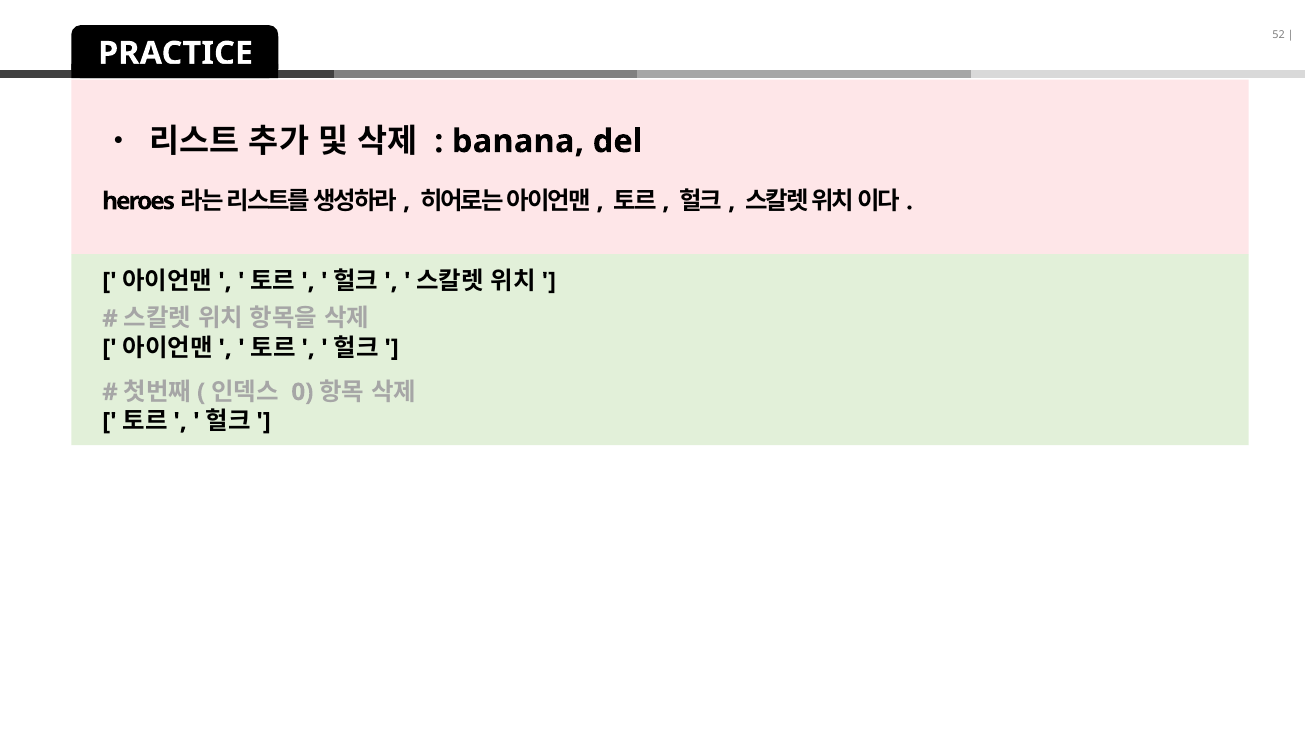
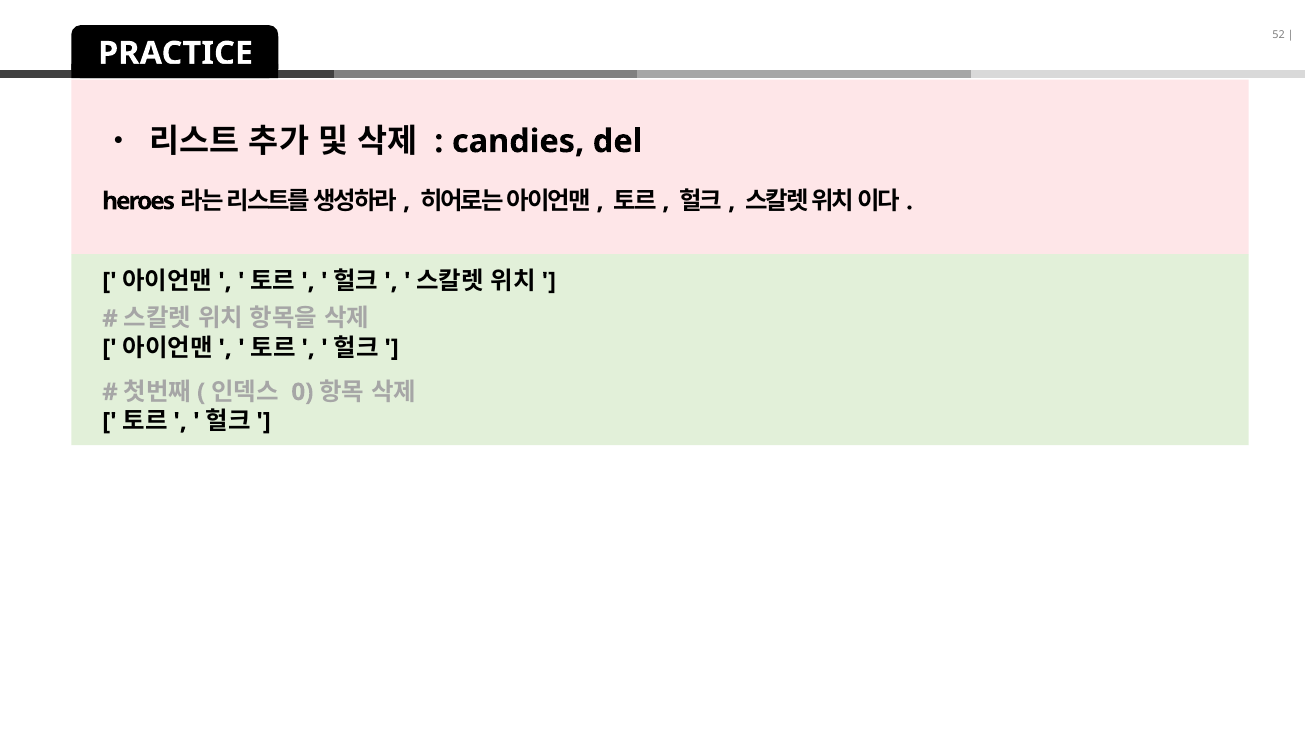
banana: banana -> candies
